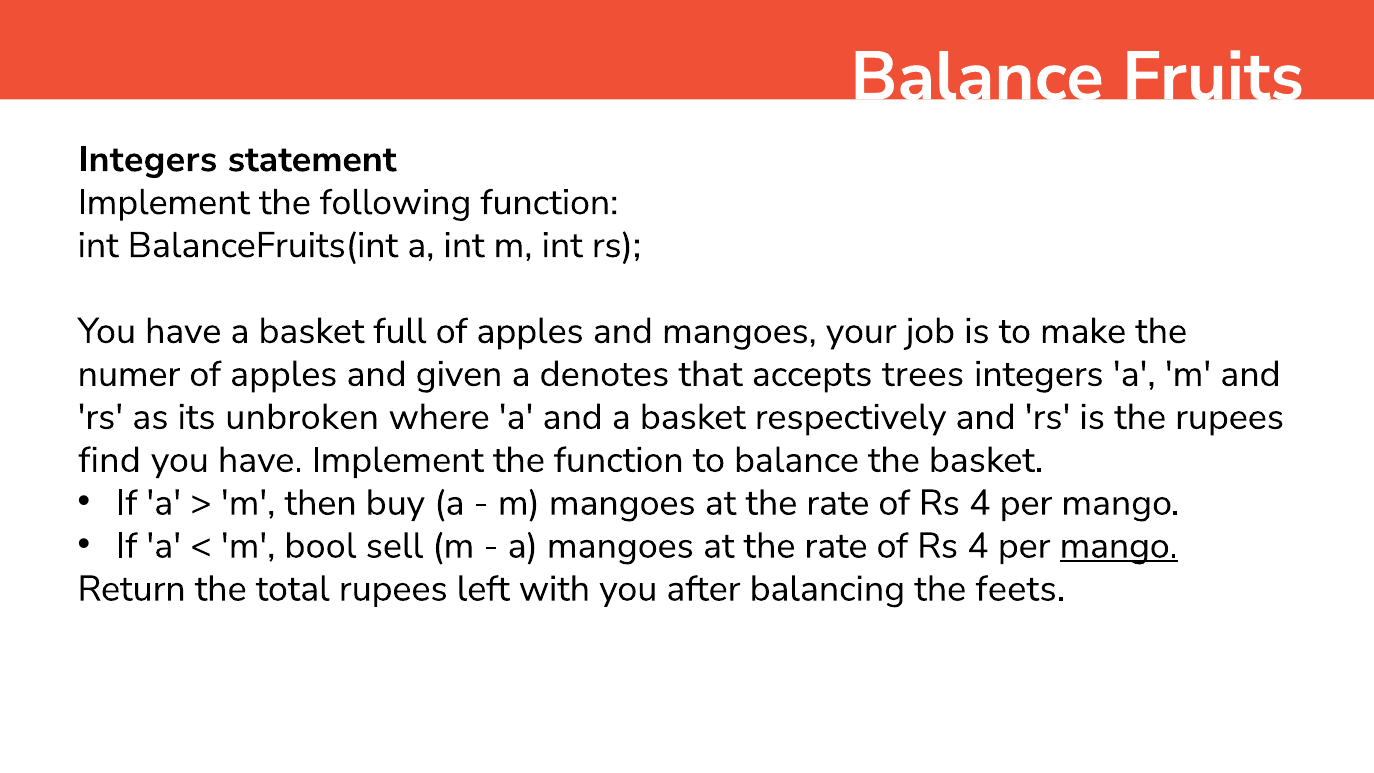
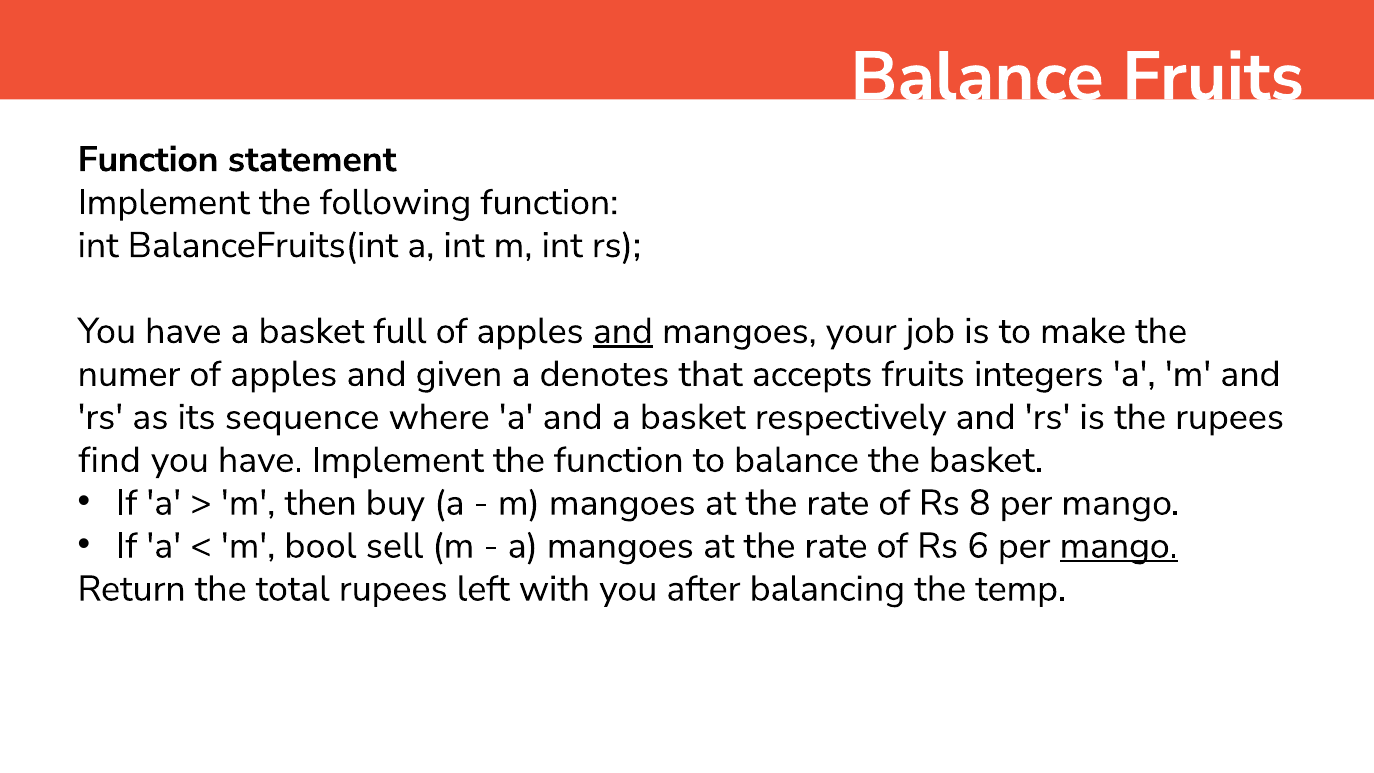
Integers at (148, 159): Integers -> Function
and at (623, 331) underline: none -> present
accepts trees: trees -> fruits
unbroken: unbroken -> sequence
4 at (980, 503): 4 -> 8
4 at (978, 546): 4 -> 6
feets: feets -> temp
